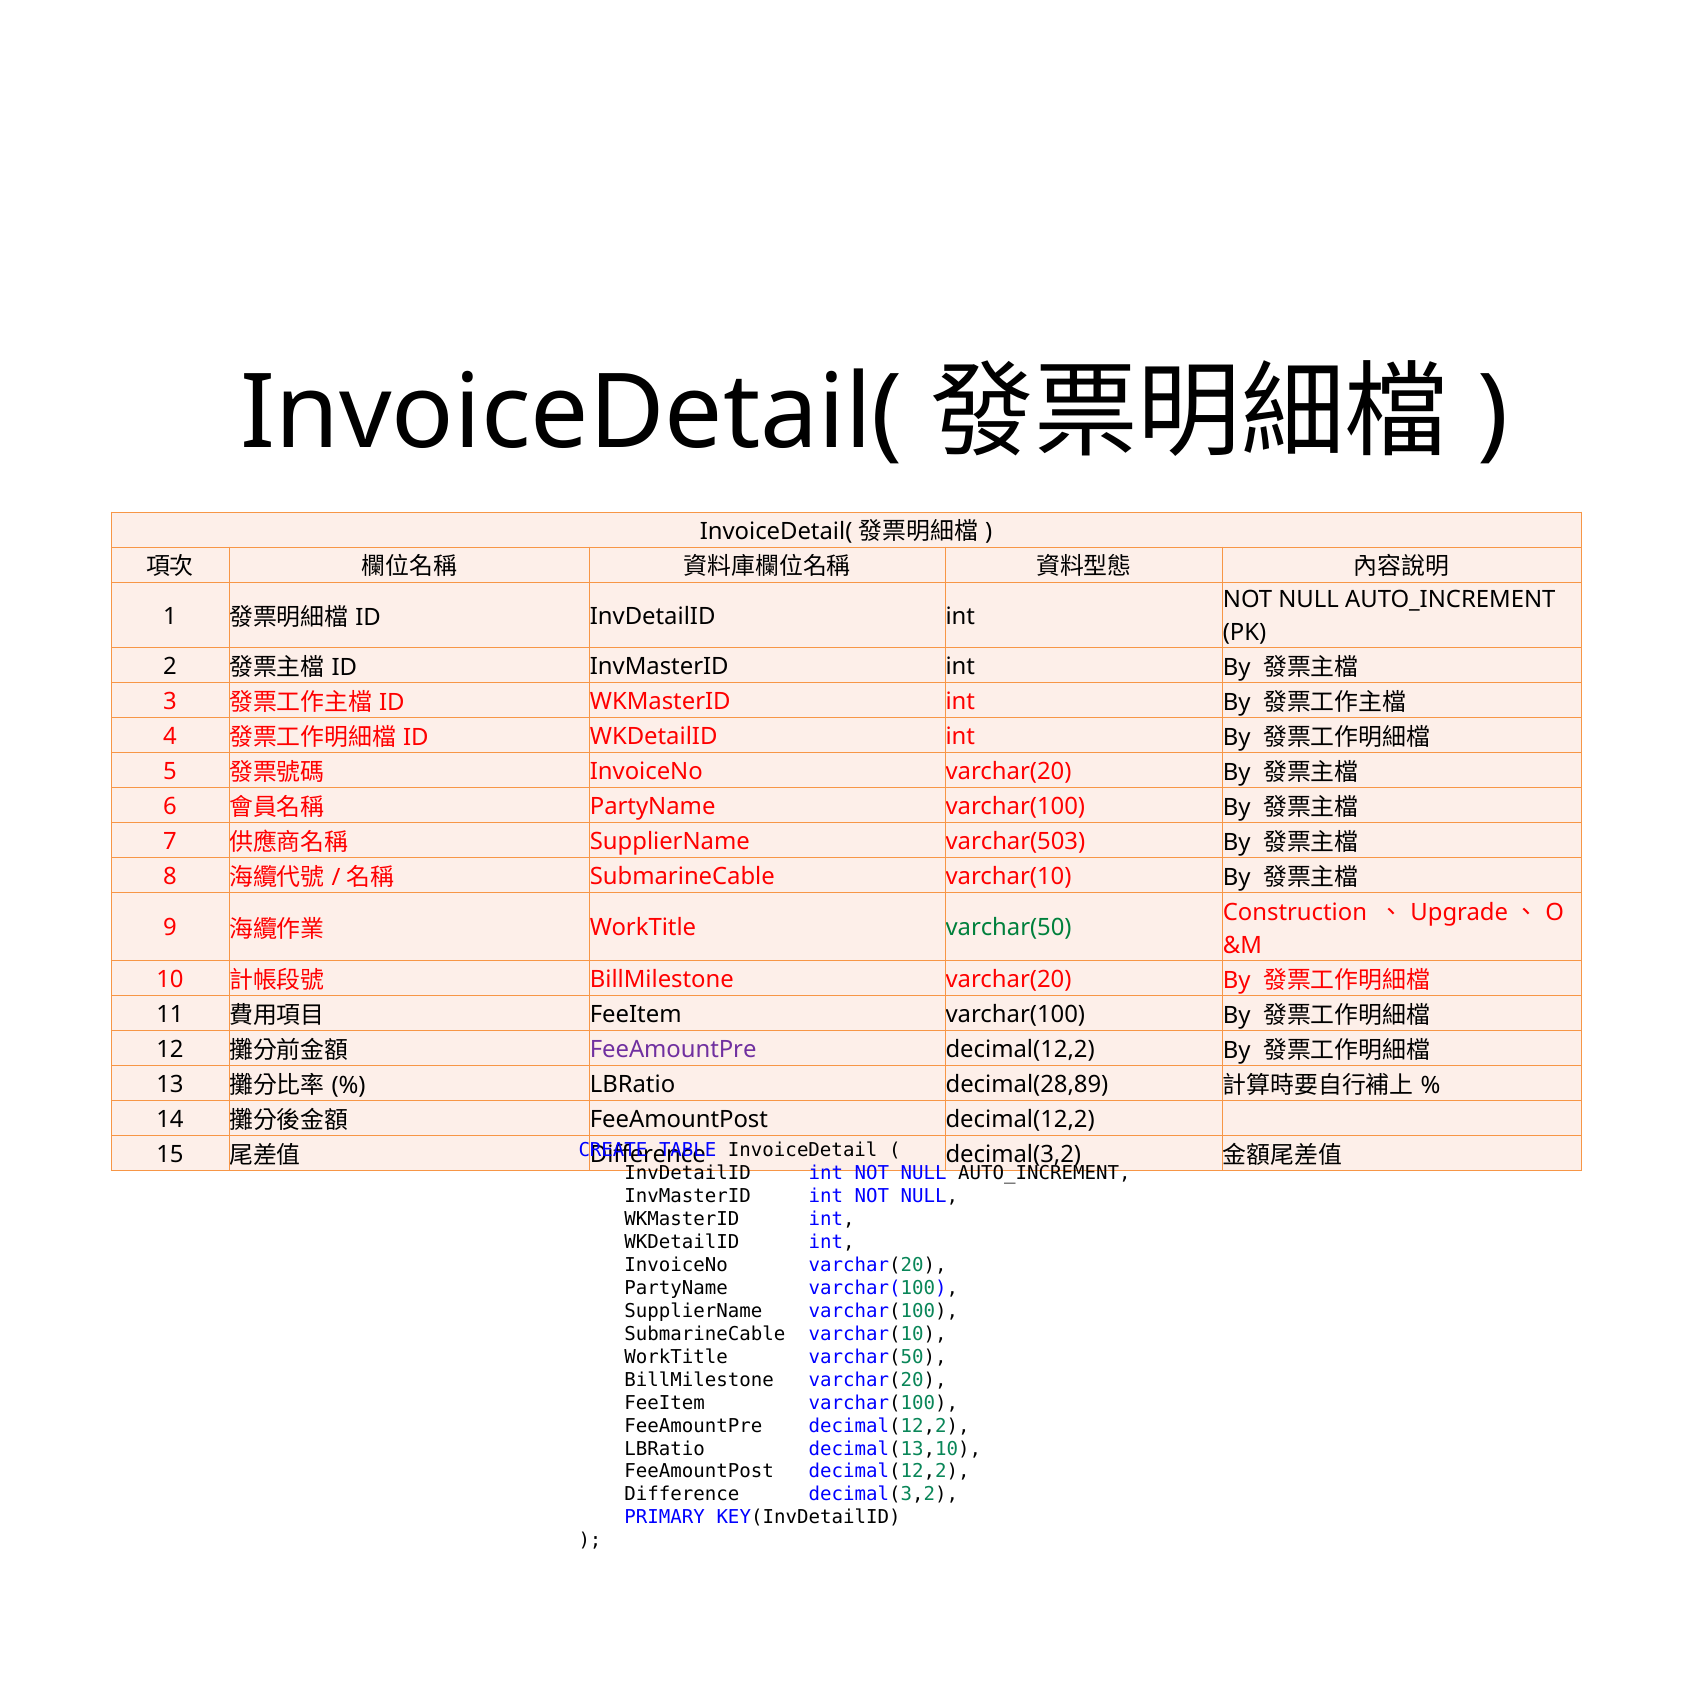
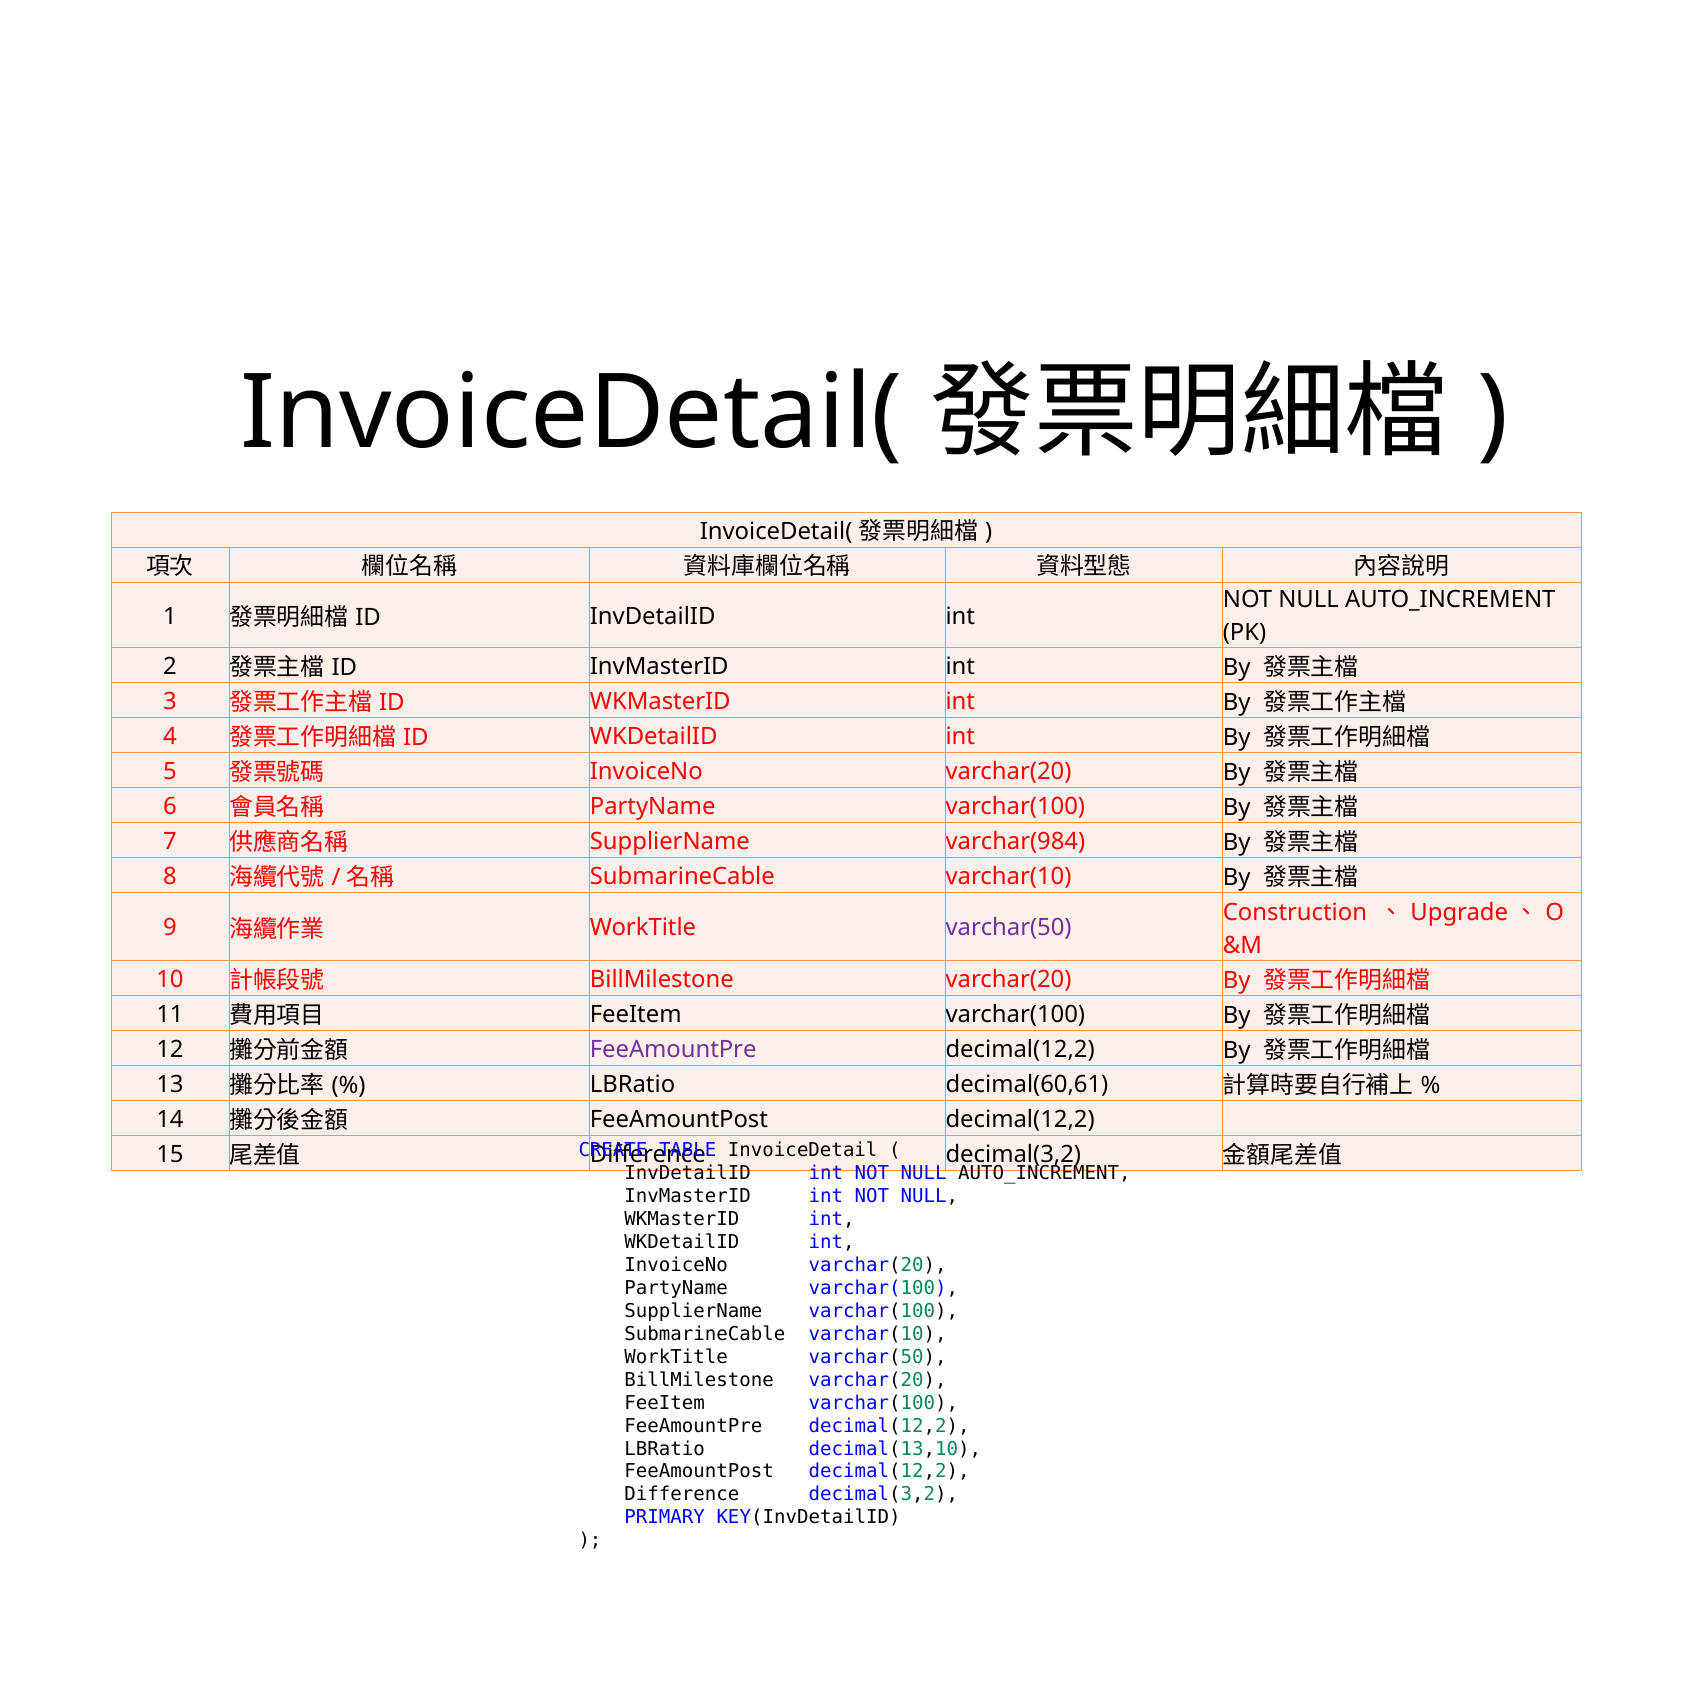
varchar(503: varchar(503 -> varchar(984
varchar(50 at (1009, 928) colour: green -> purple
decimal(28,89: decimal(28,89 -> decimal(60,61
